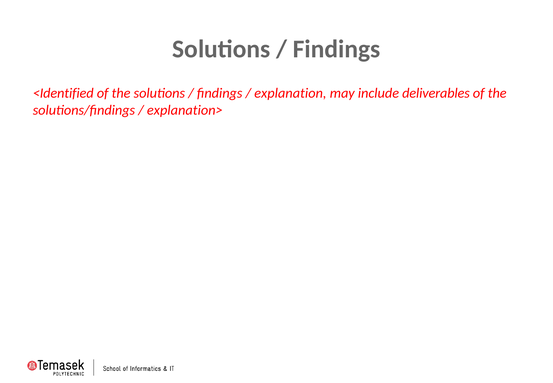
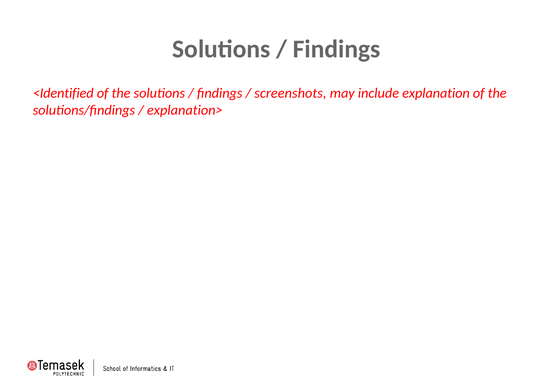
explanation: explanation -> screenshots
deliverables: deliverables -> explanation
